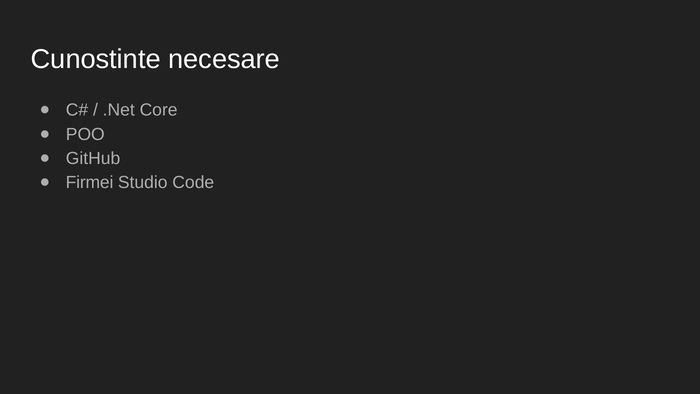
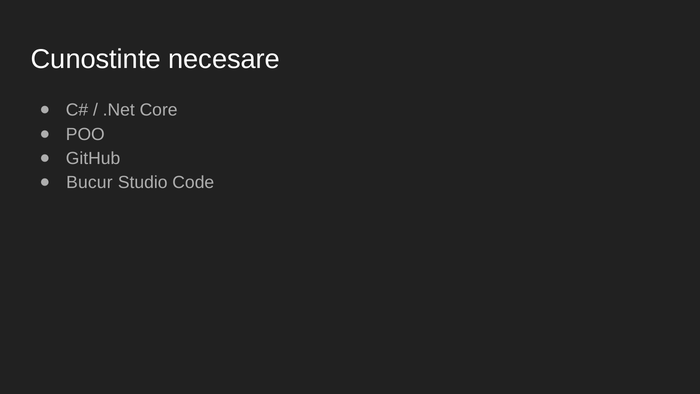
Firmei: Firmei -> Bucur
